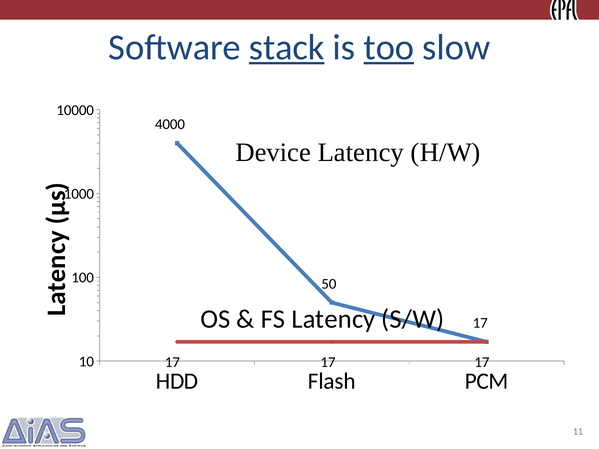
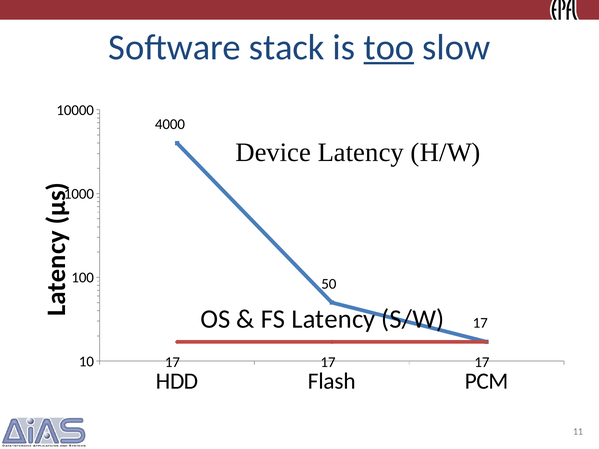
stack underline: present -> none
